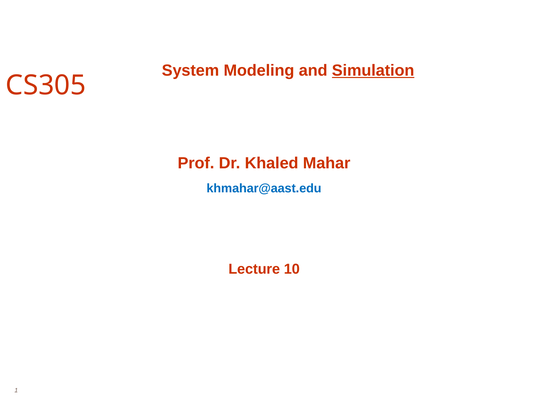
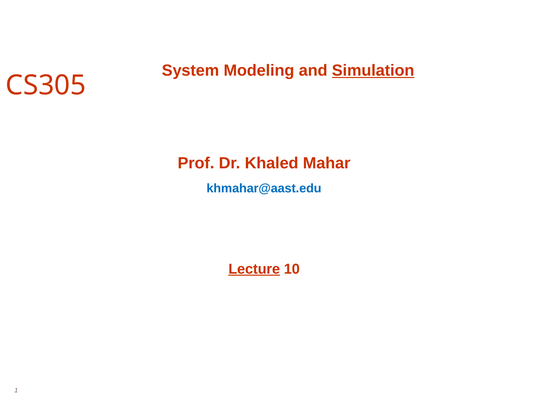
Lecture underline: none -> present
